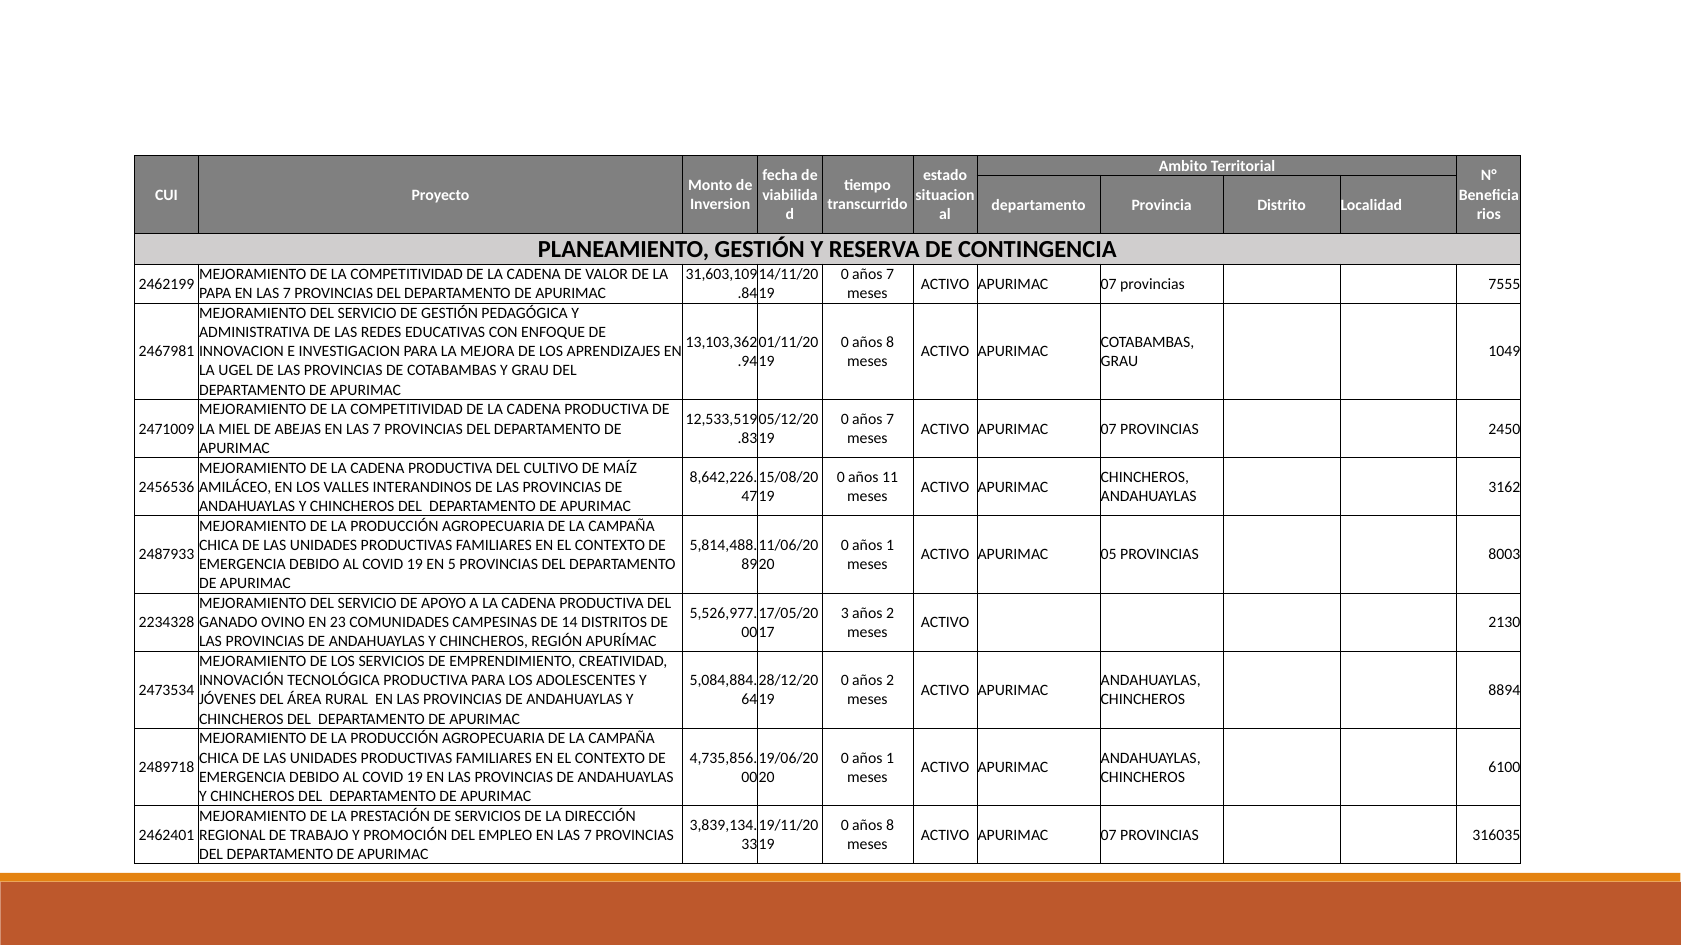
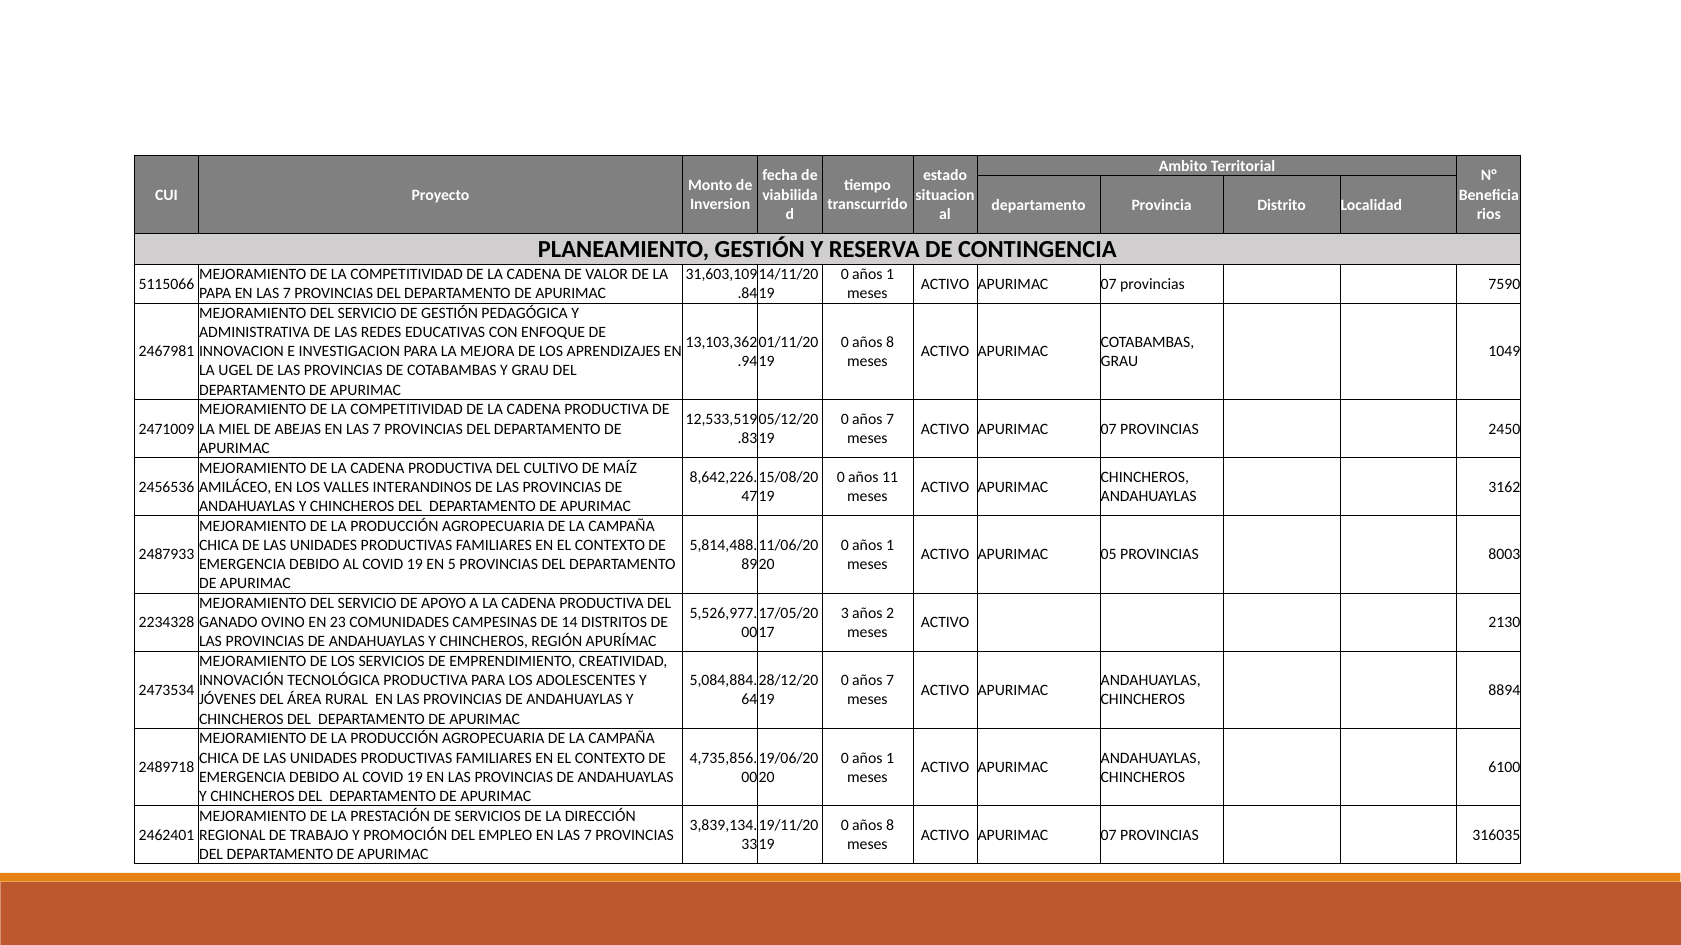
7 at (890, 274): 7 -> 1
2462199: 2462199 -> 5115066
7555: 7555 -> 7590
2 at (890, 681): 2 -> 7
